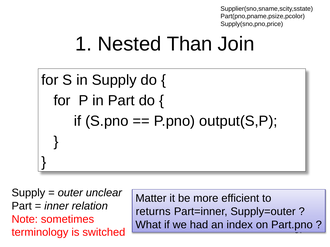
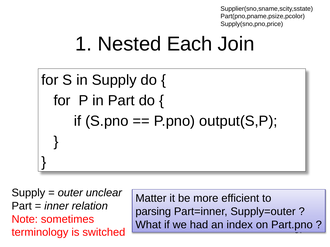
Than: Than -> Each
returns: returns -> parsing
